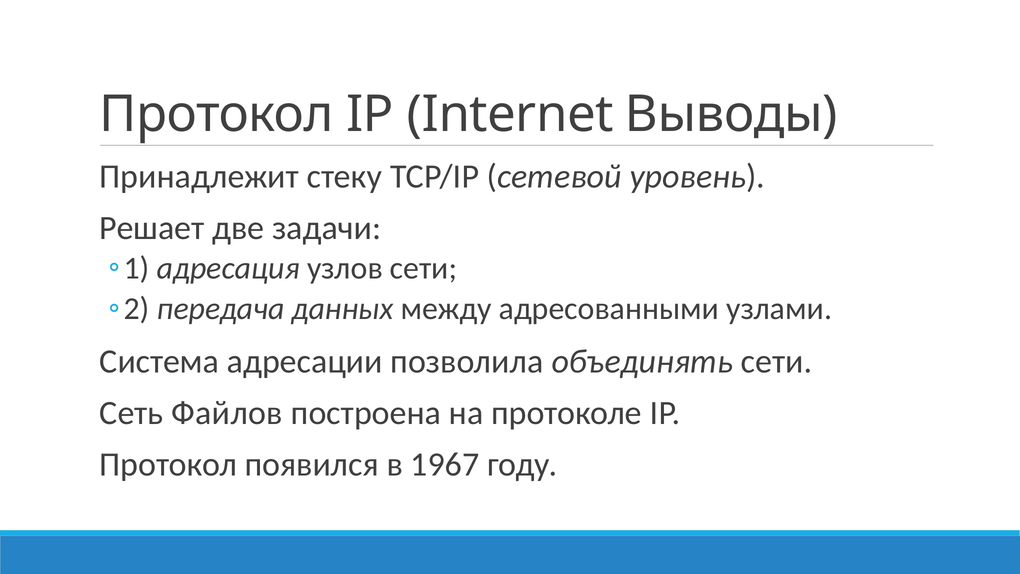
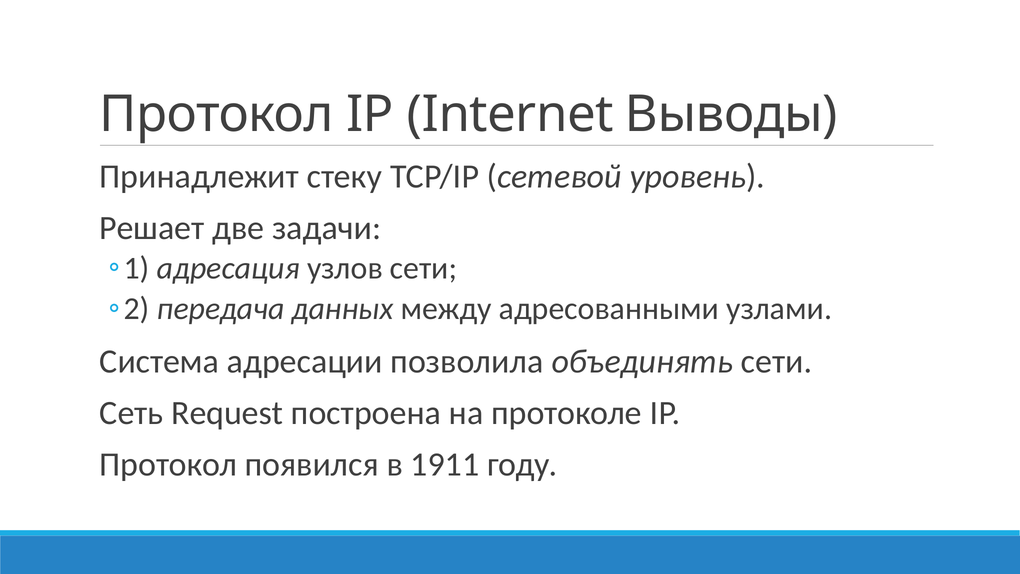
Файлов: Файлов -> Request
1967: 1967 -> 1911
